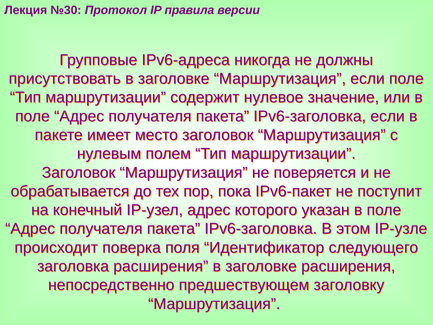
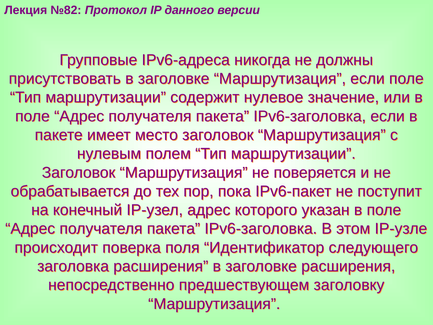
№30: №30 -> №82
правила: правила -> данного
